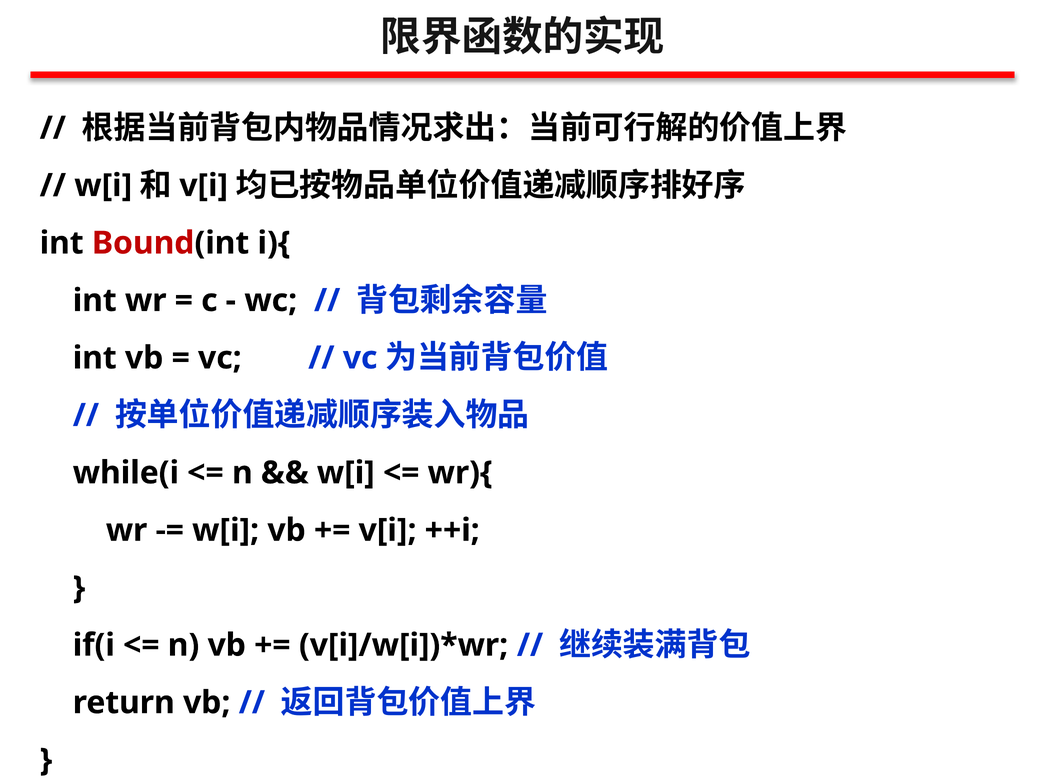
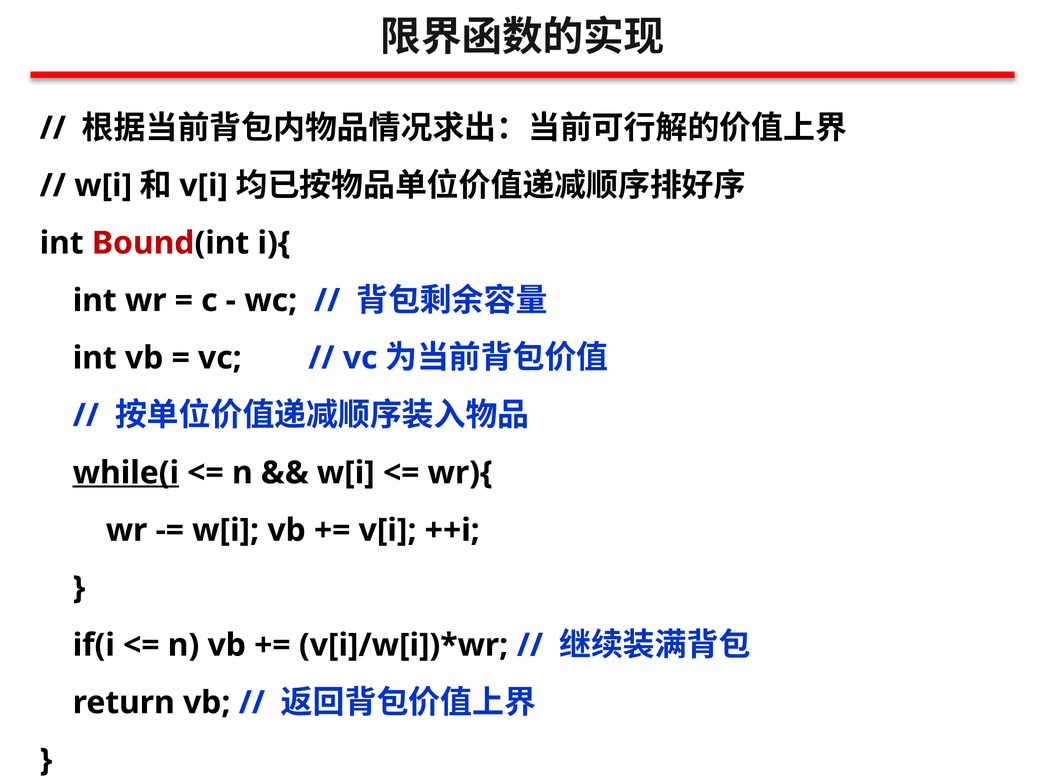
while(i underline: none -> present
